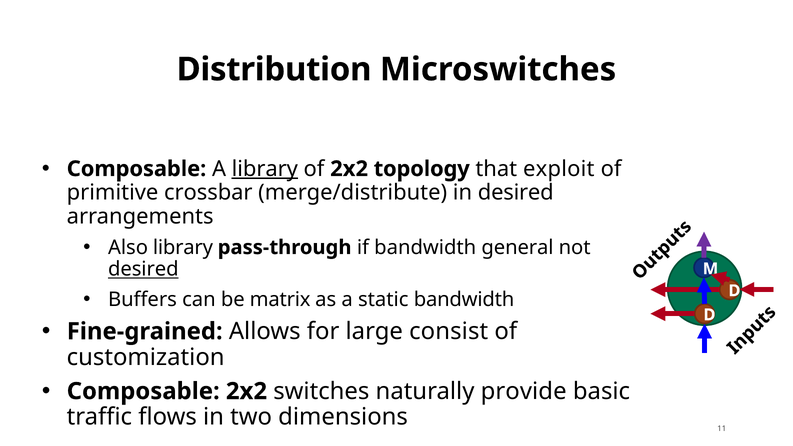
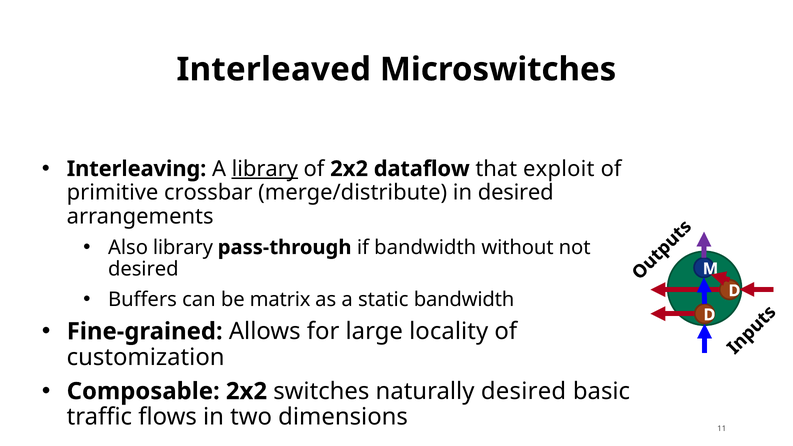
Distribution: Distribution -> Interleaved
Composable at (137, 169): Composable -> Interleaving
topology: topology -> dataflow
general: general -> without
desired at (143, 269) underline: present -> none
consist: consist -> locality
naturally provide: provide -> desired
